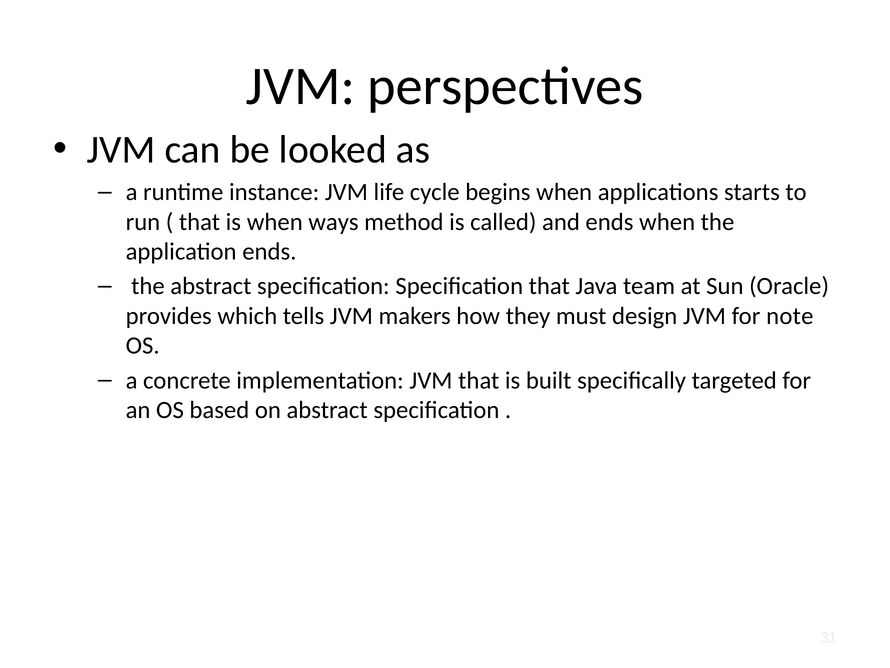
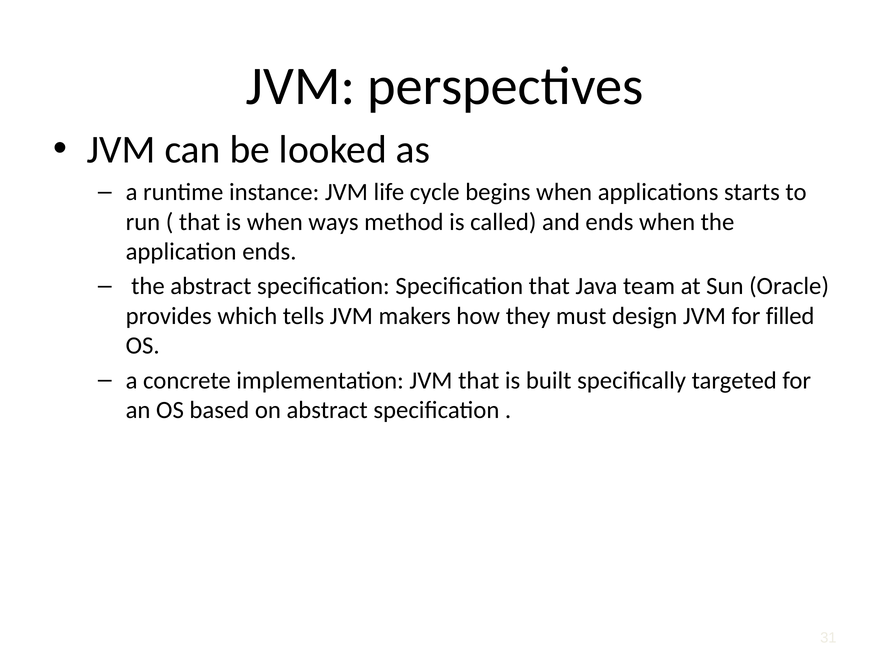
note: note -> filled
